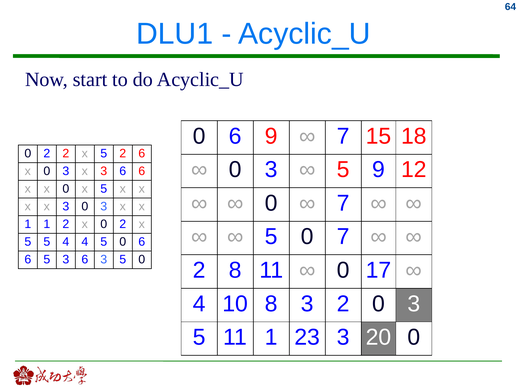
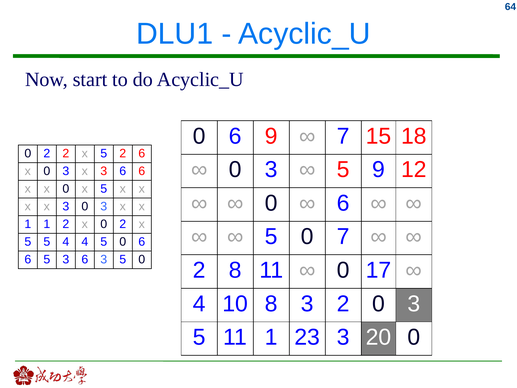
7 at (343, 203): 7 -> 6
